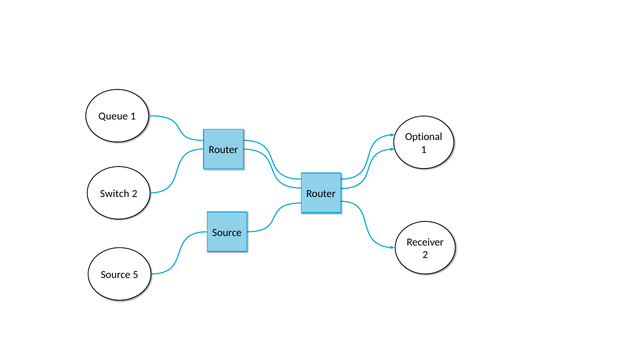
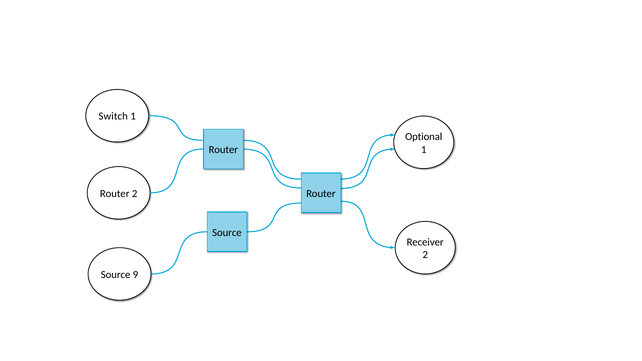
Queue: Queue -> Switch
Switch at (115, 194): Switch -> Router
5: 5 -> 9
